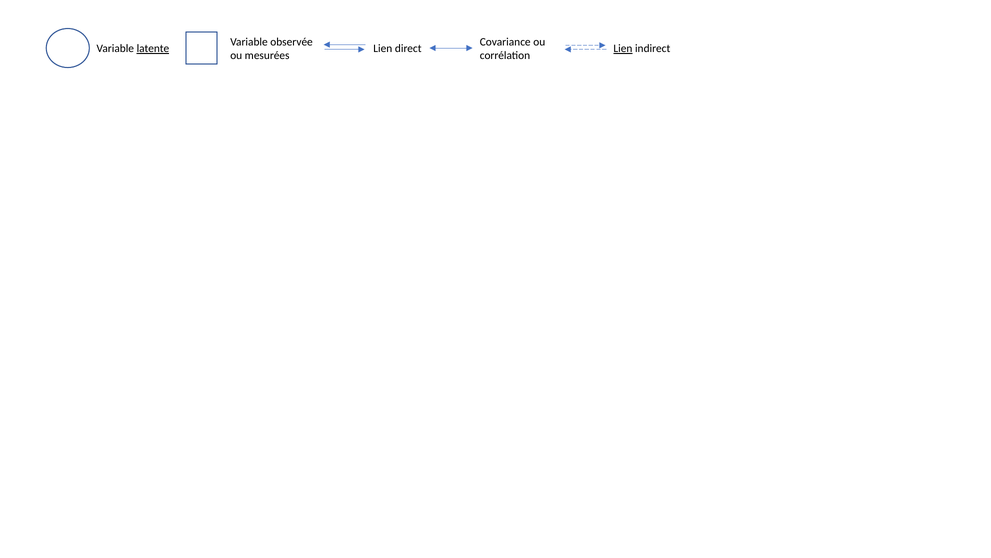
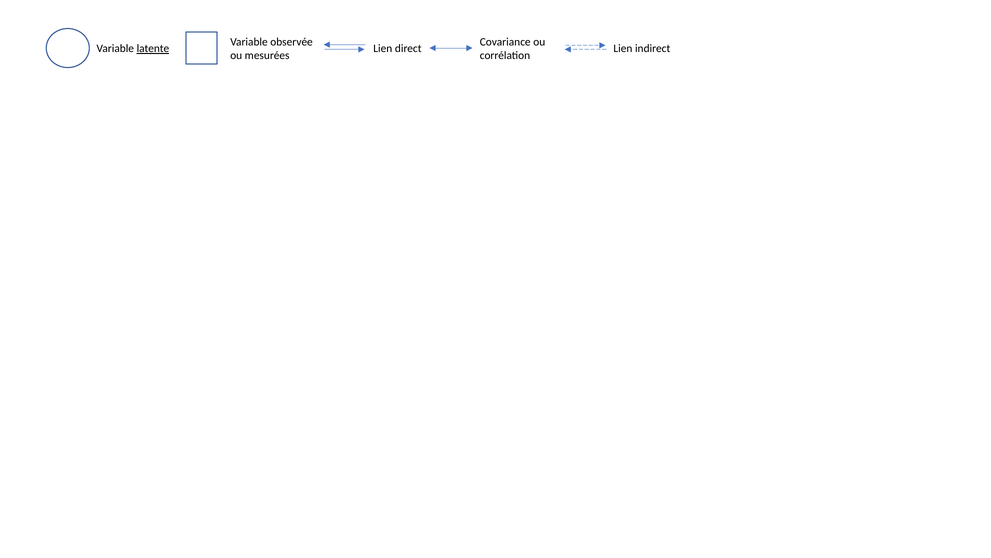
Lien at (623, 49) underline: present -> none
